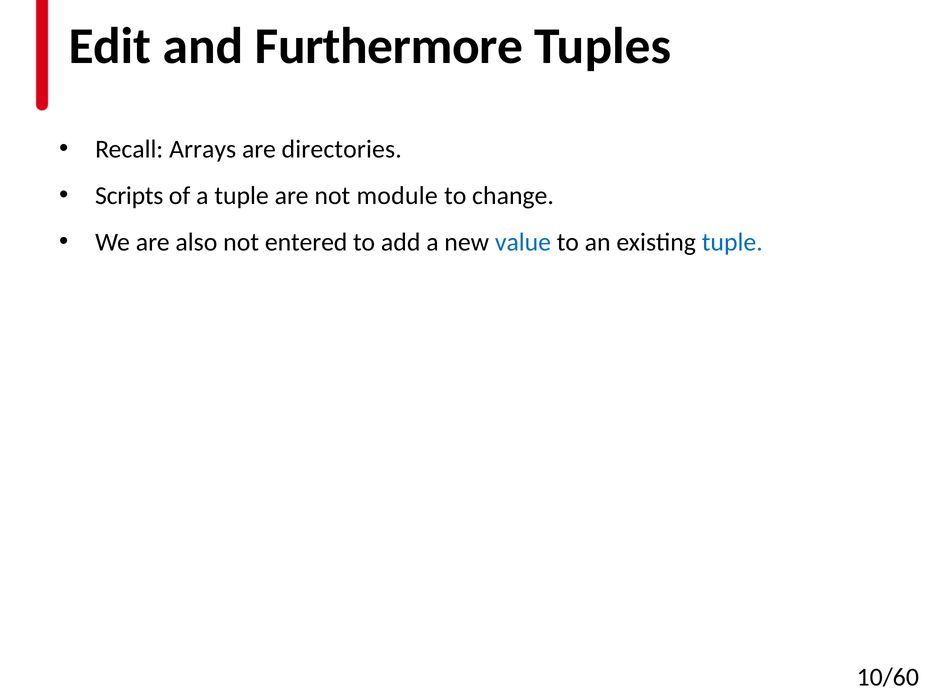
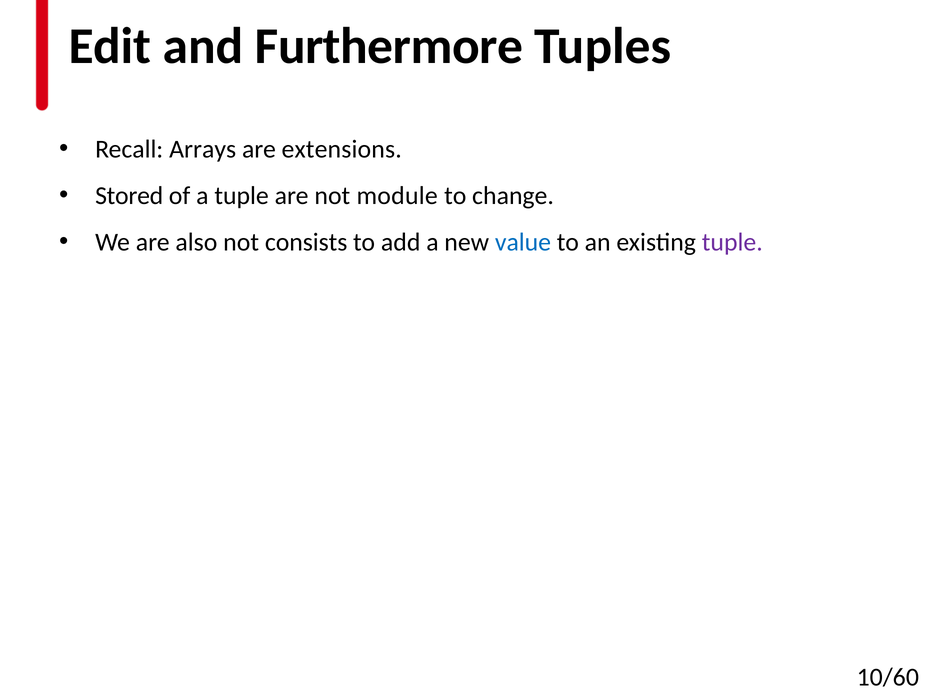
directories: directories -> extensions
Scripts: Scripts -> Stored
entered: entered -> consists
tuple at (732, 242) colour: blue -> purple
